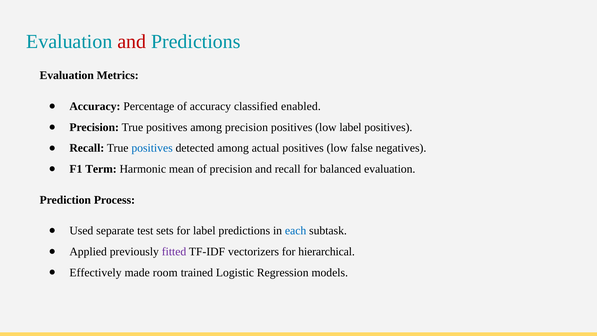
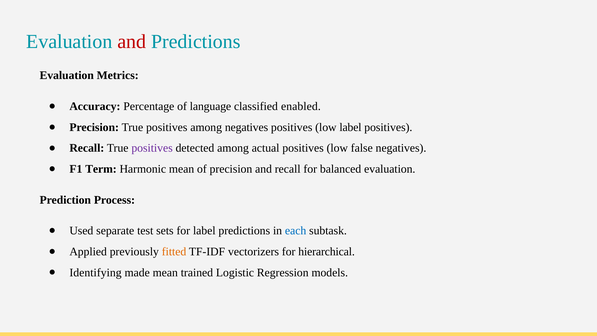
of accuracy: accuracy -> language
among precision: precision -> negatives
positives at (152, 148) colour: blue -> purple
fitted colour: purple -> orange
Effectively: Effectively -> Identifying
made room: room -> mean
